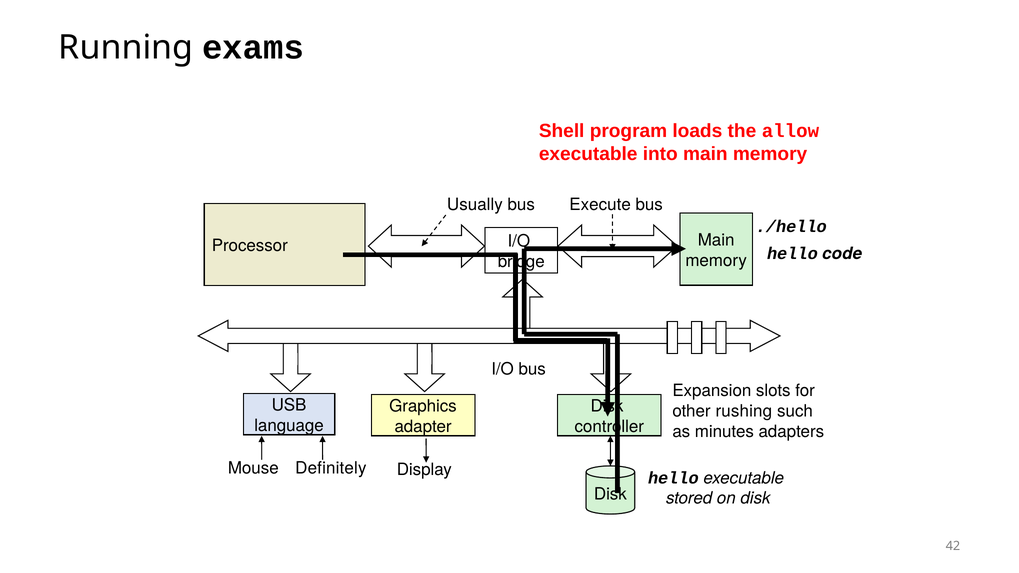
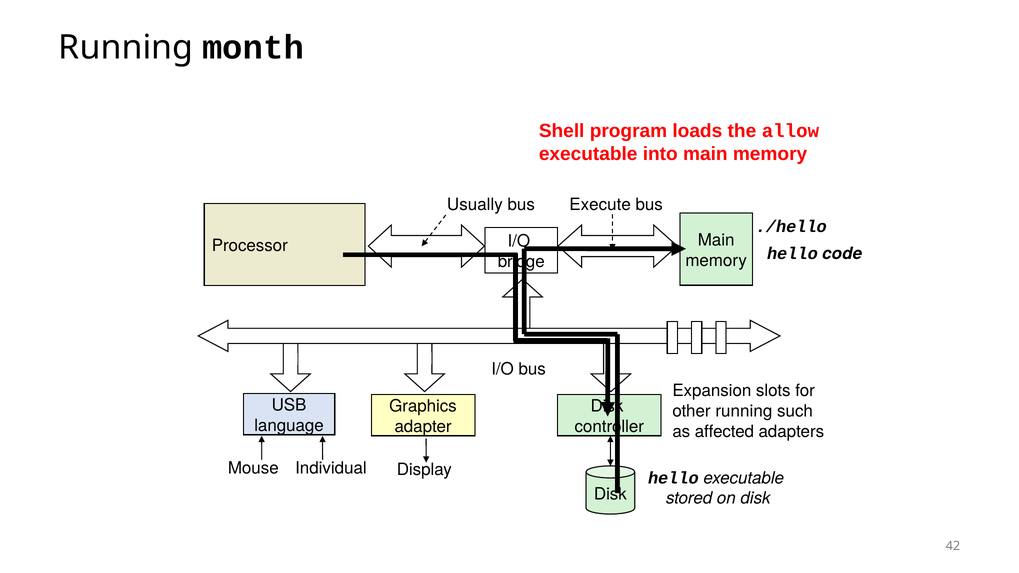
exams: exams -> month
other rushing: rushing -> running
minutes: minutes -> affected
Definitely: Definitely -> Individual
